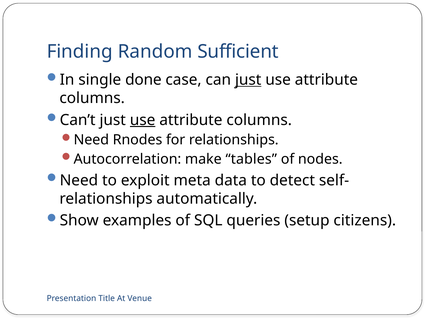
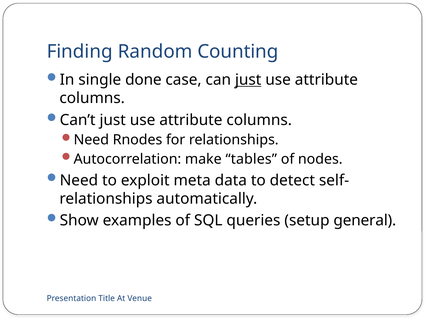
Sufficient: Sufficient -> Counting
use at (143, 120) underline: present -> none
citizens: citizens -> general
